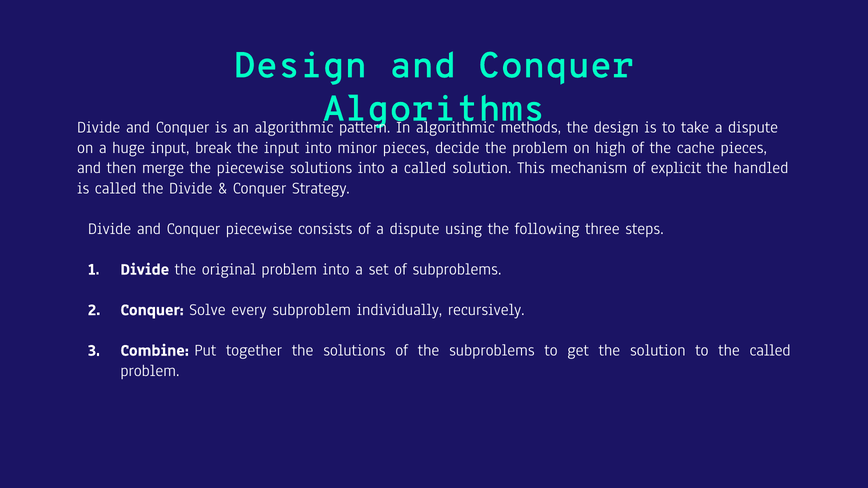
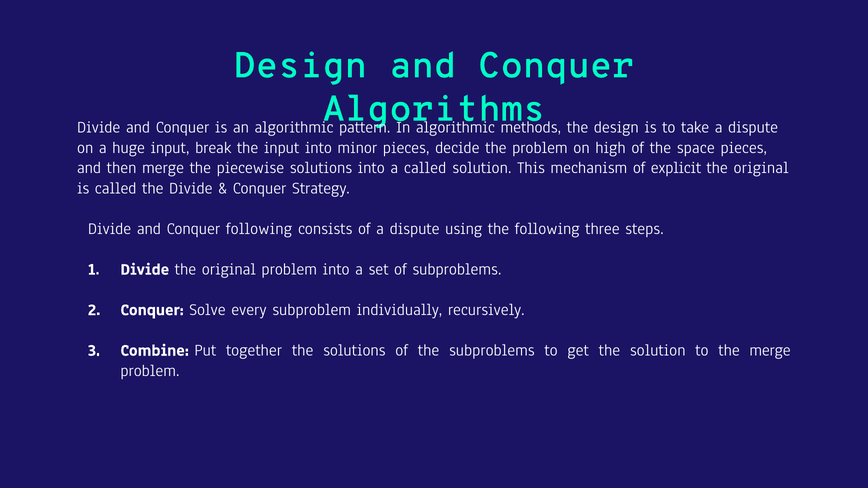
cache: cache -> space
handled at (761, 168): handled -> original
Conquer piecewise: piecewise -> following
the called: called -> merge
